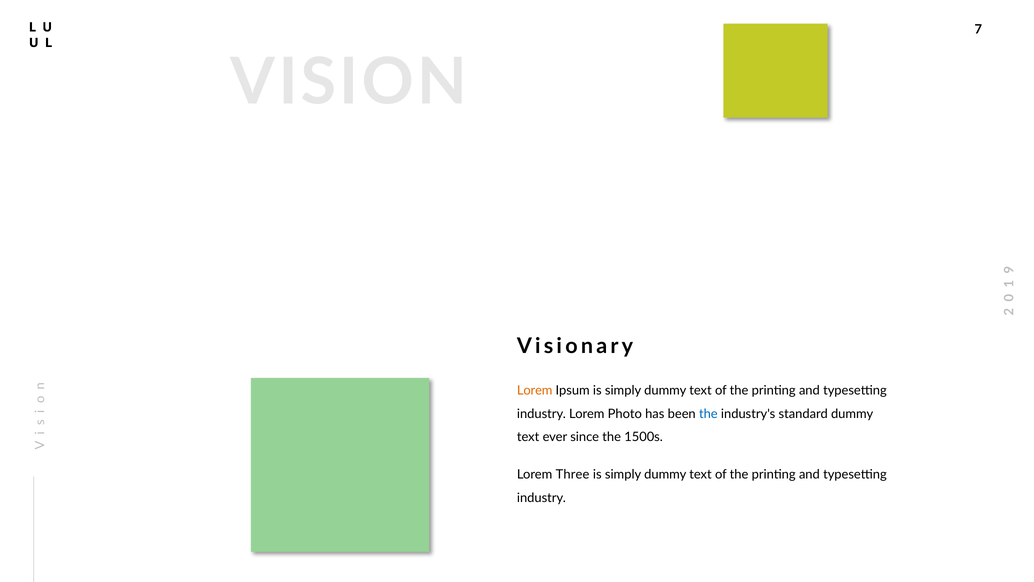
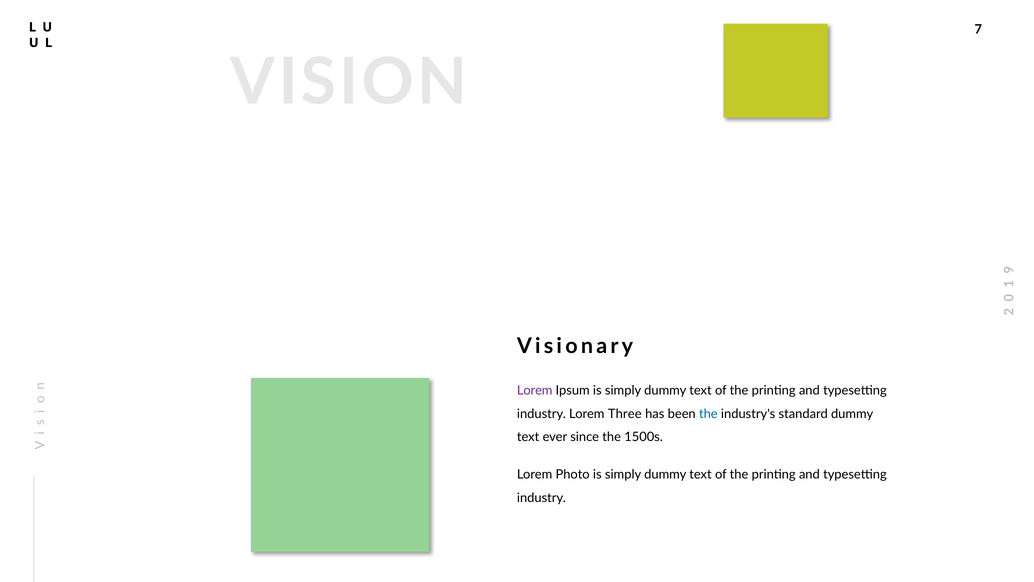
Lorem at (535, 390) colour: orange -> purple
Photo: Photo -> Three
Three: Three -> Photo
